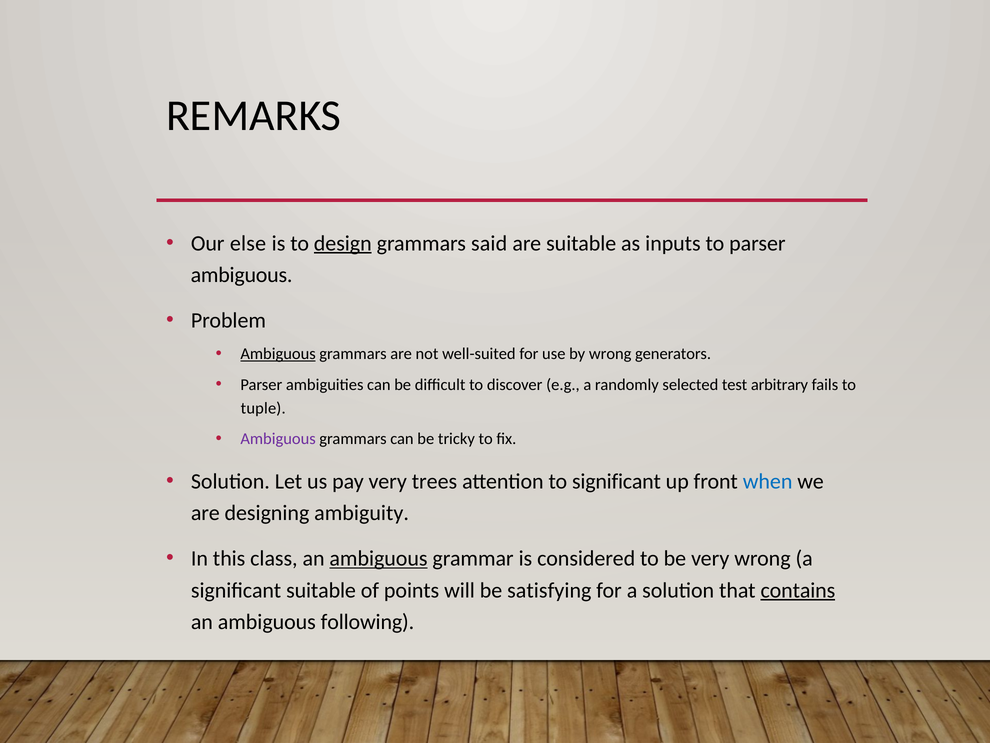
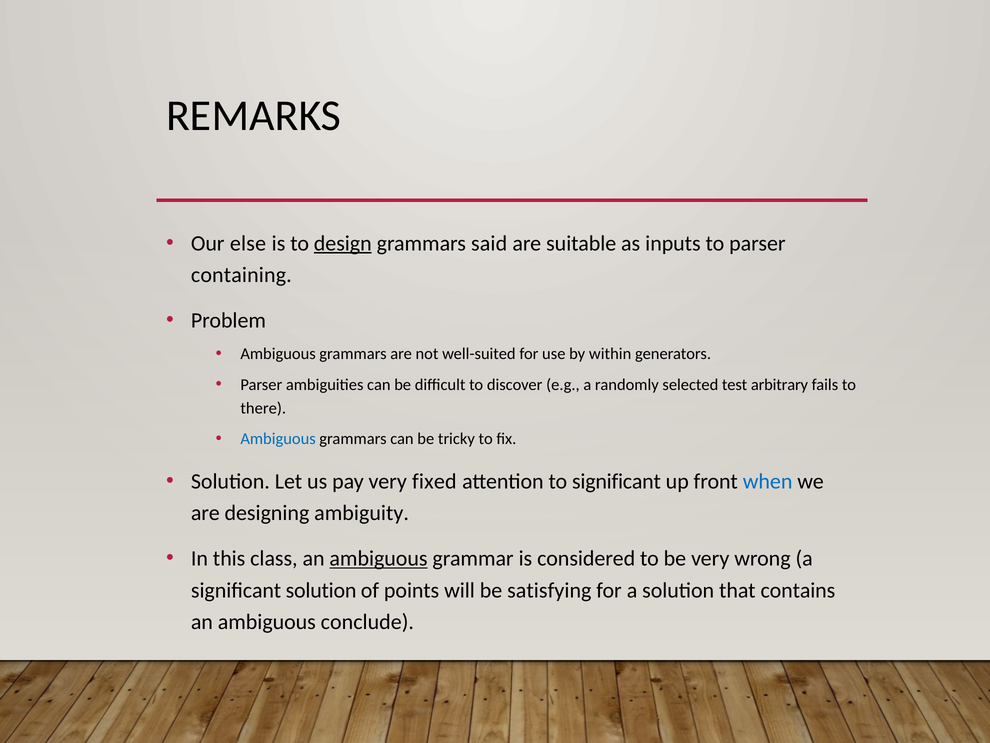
ambiguous at (242, 275): ambiguous -> containing
Ambiguous at (278, 354) underline: present -> none
by wrong: wrong -> within
tuple: tuple -> there
Ambiguous at (278, 439) colour: purple -> blue
trees: trees -> fixed
significant suitable: suitable -> solution
contains underline: present -> none
following: following -> conclude
